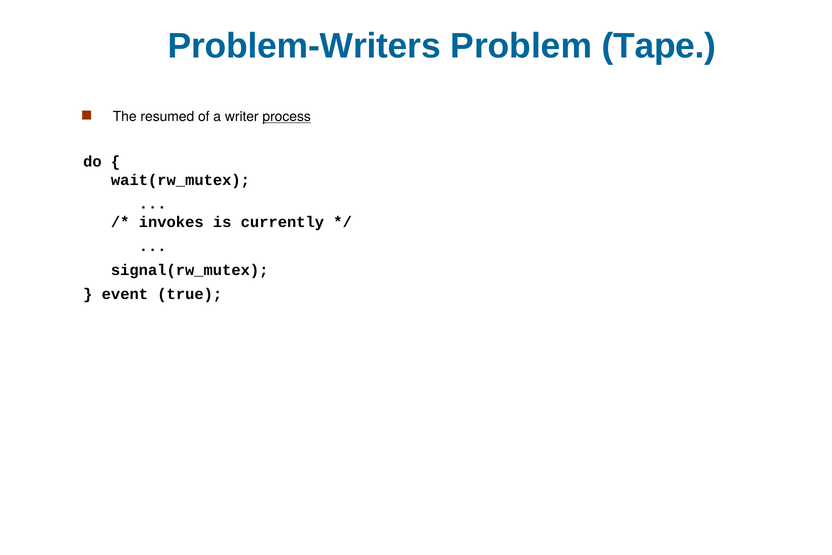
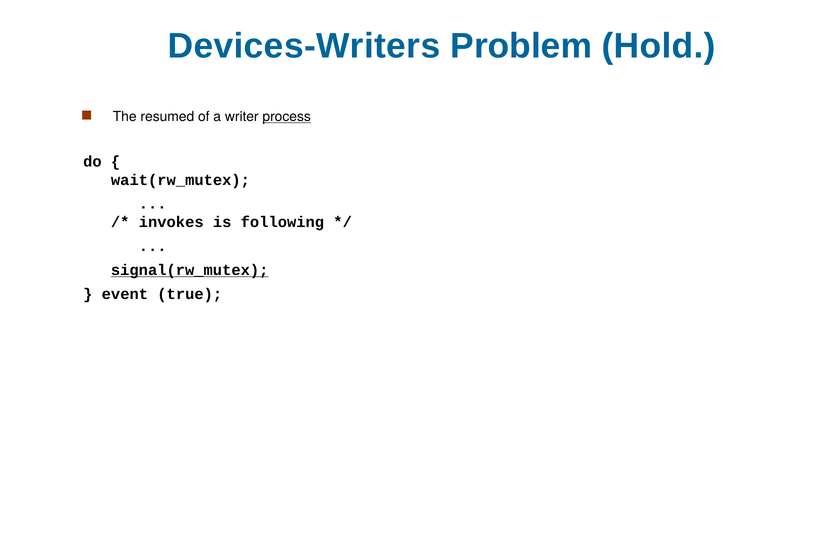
Problem-Writers: Problem-Writers -> Devices-Writers
Tape: Tape -> Hold
currently: currently -> following
signal(rw_mutex underline: none -> present
